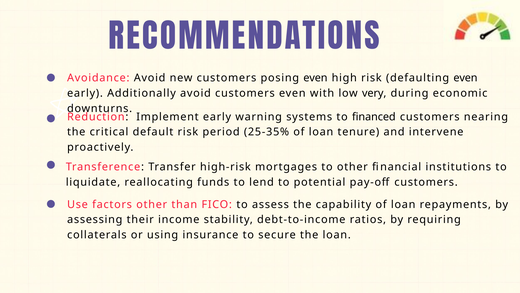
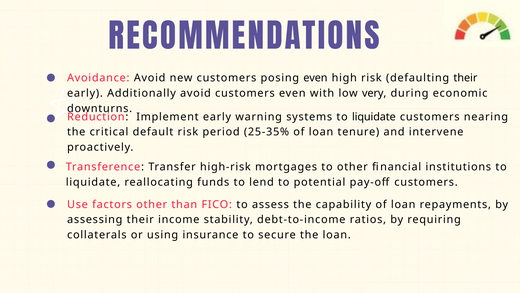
defaulting even: even -> their
systems to financed: financed -> liquidate
